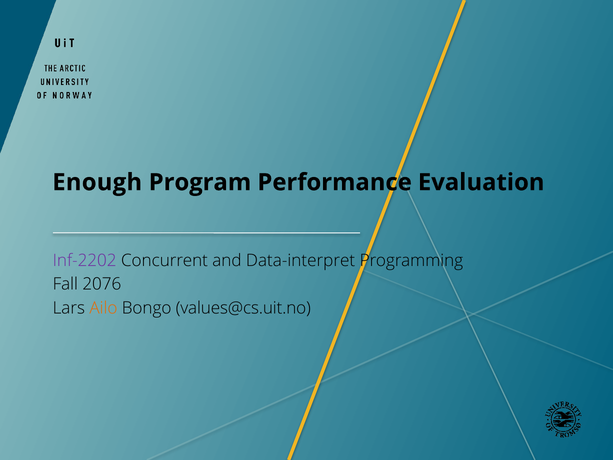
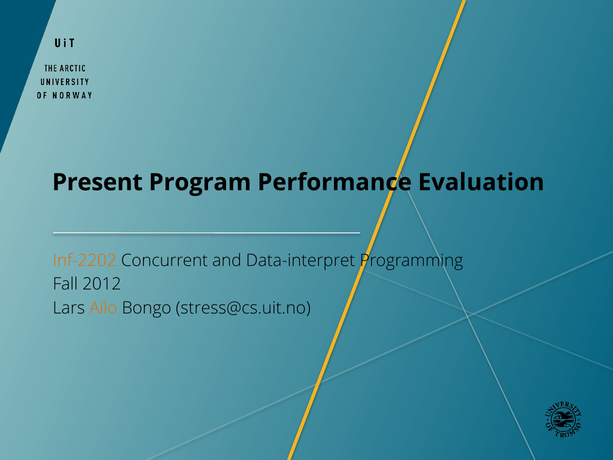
Enough: Enough -> Present
Inf-2202 colour: purple -> orange
2076: 2076 -> 2012
values@cs.uit.no: values@cs.uit.no -> stress@cs.uit.no
